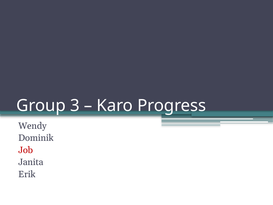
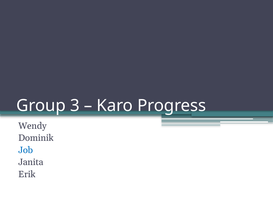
Job colour: red -> blue
